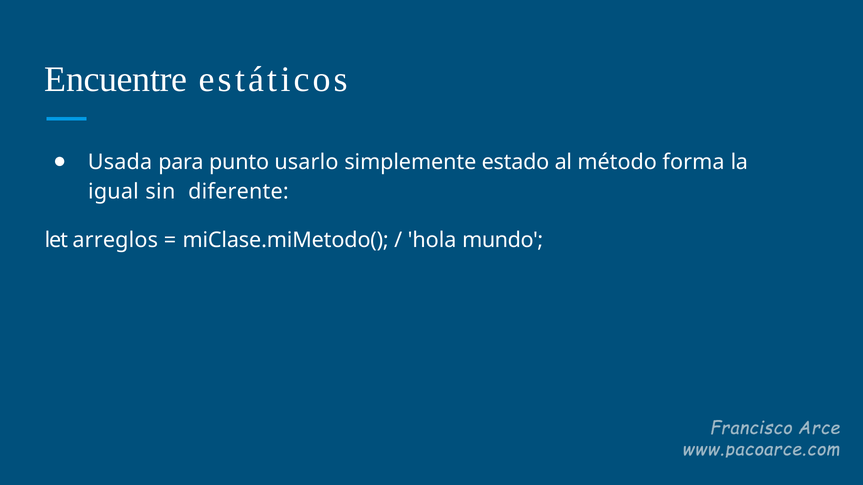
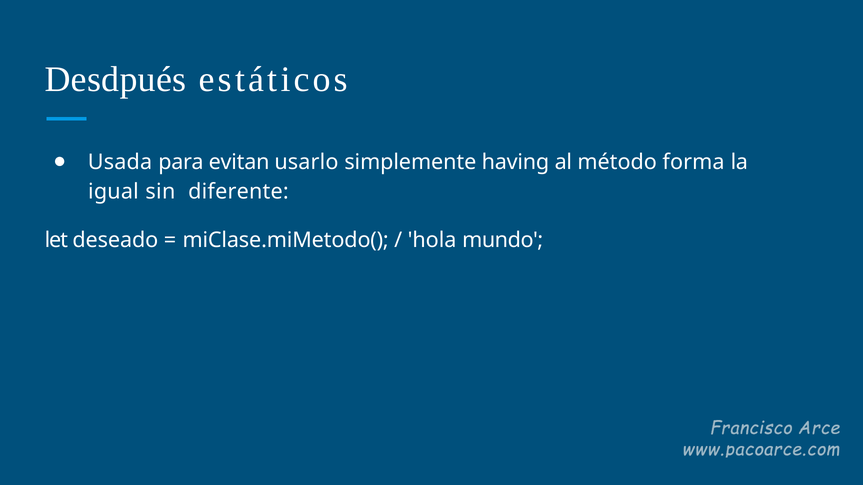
Encuentre: Encuentre -> Desdpués
punto: punto -> evitan
estado: estado -> having
arreglos: arreglos -> deseado
